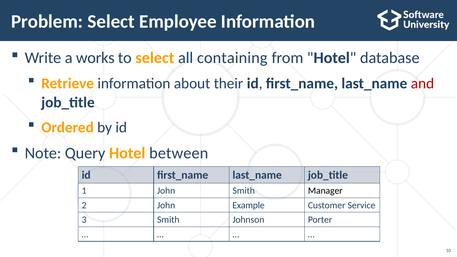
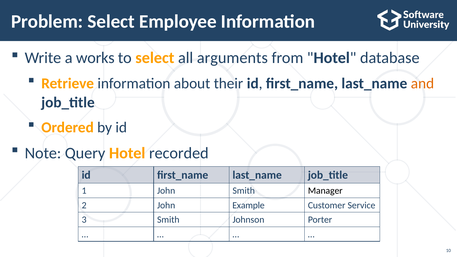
containing: containing -> arguments
and colour: red -> orange
between: between -> recorded
